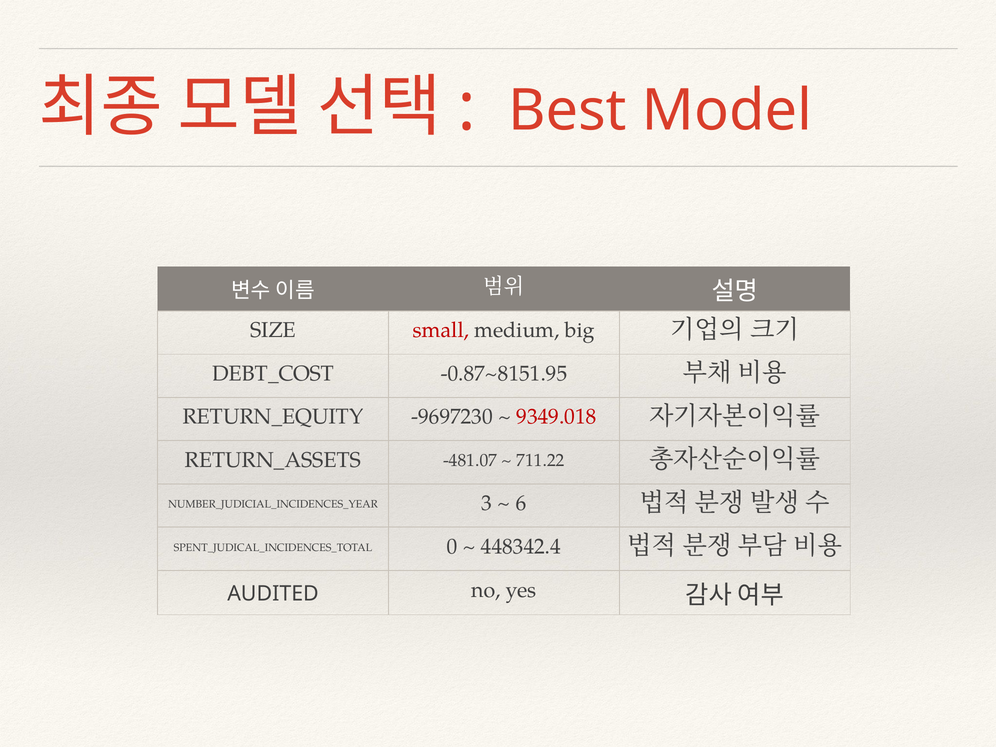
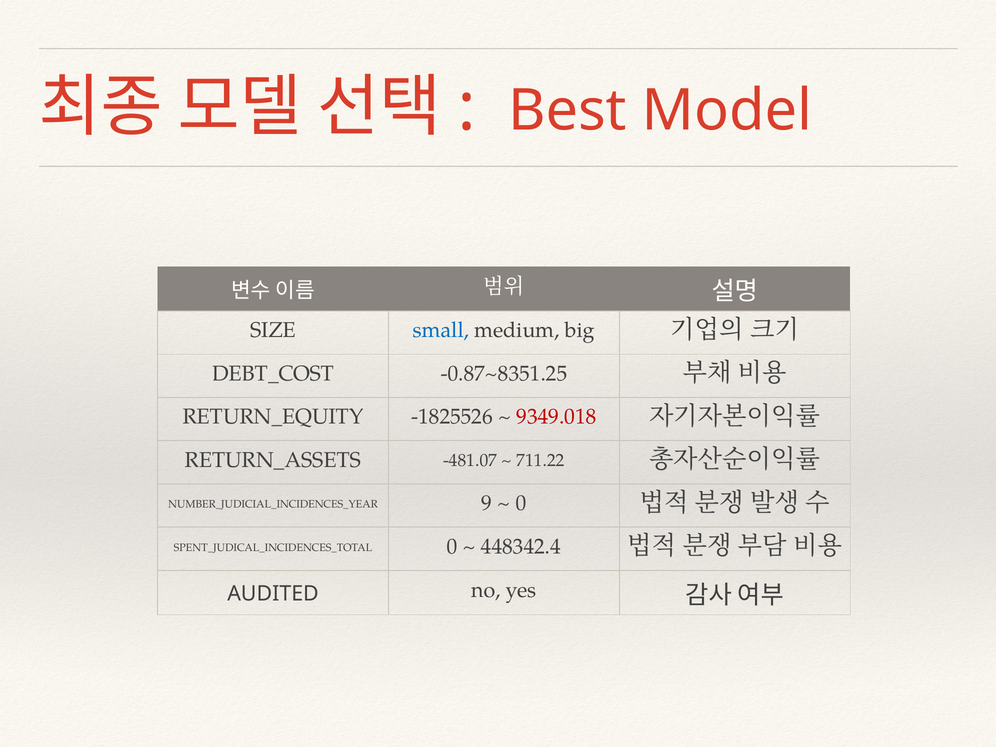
small colour: red -> blue
-0.87~8151.95: -0.87~8151.95 -> -0.87~8351.25
-9697230: -9697230 -> -1825526
3: 3 -> 9
6 at (521, 503): 6 -> 0
